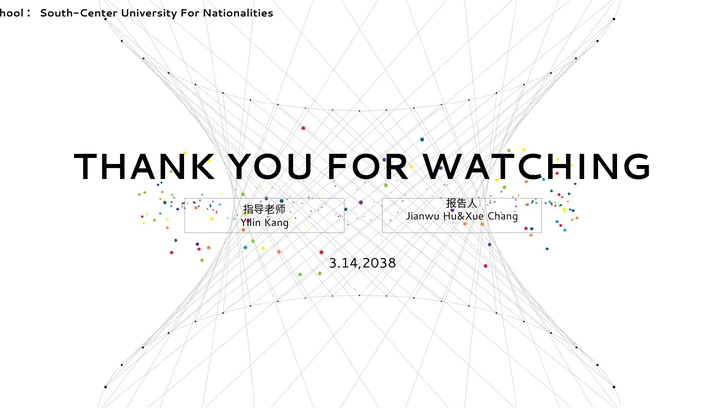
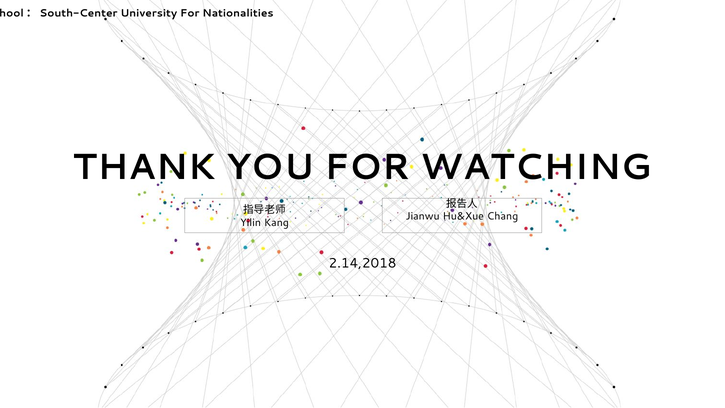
3.14,2038: 3.14,2038 -> 2.14,2018
